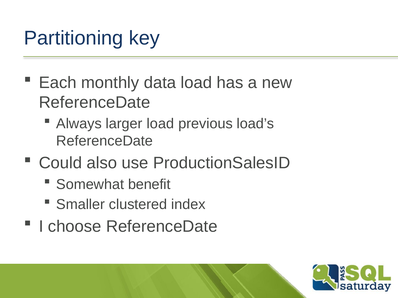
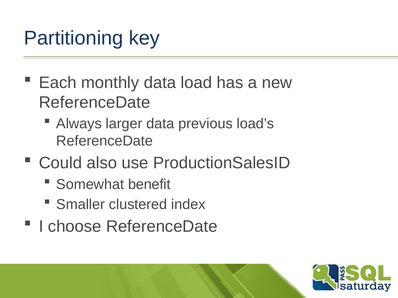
larger load: load -> data
